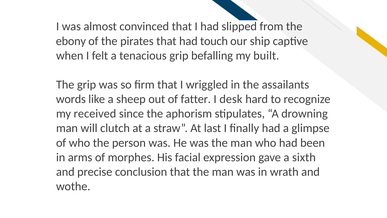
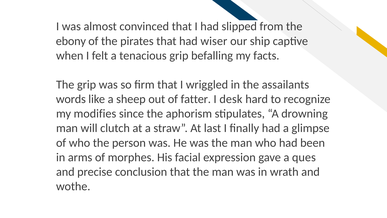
touch: touch -> wiser
built: built -> facts
received: received -> modifies
sixth: sixth -> ques
